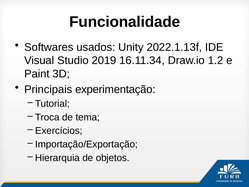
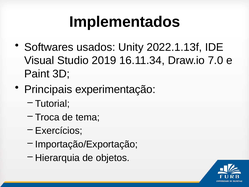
Funcionalidade: Funcionalidade -> Implementados
1.2: 1.2 -> 7.0
